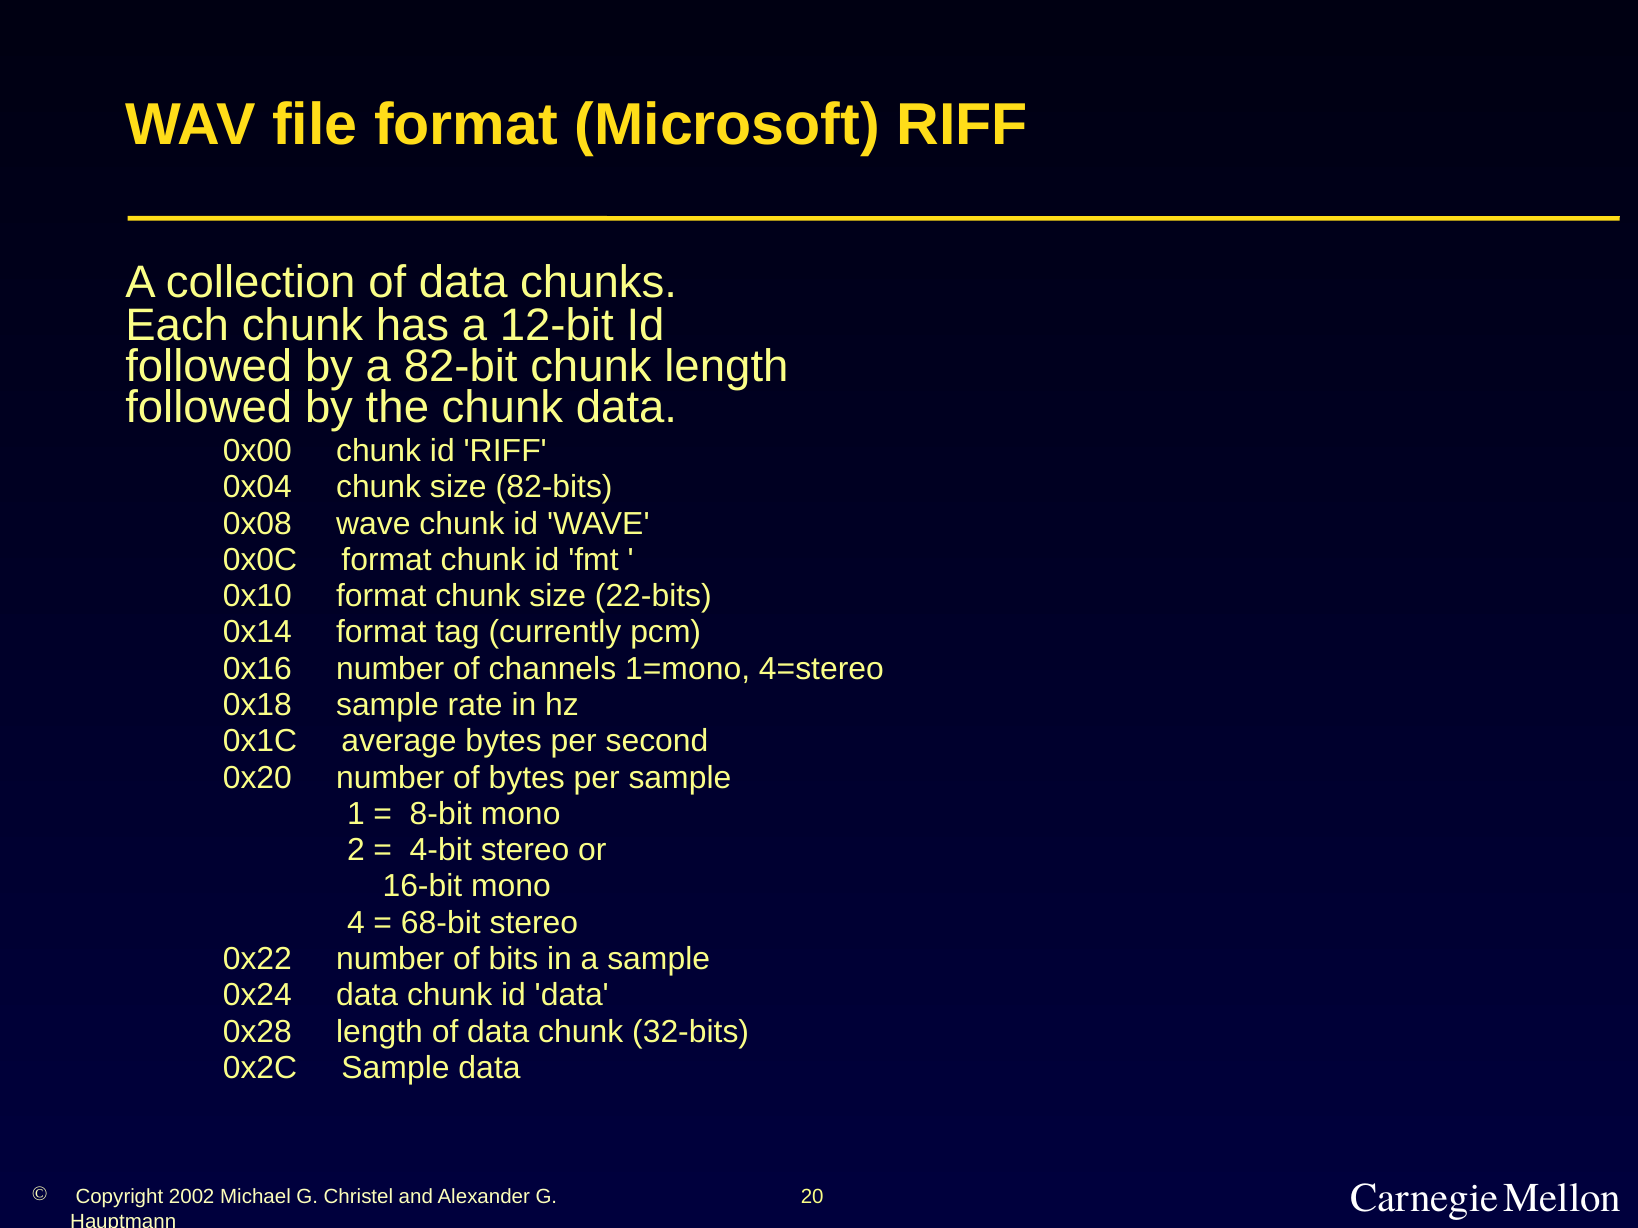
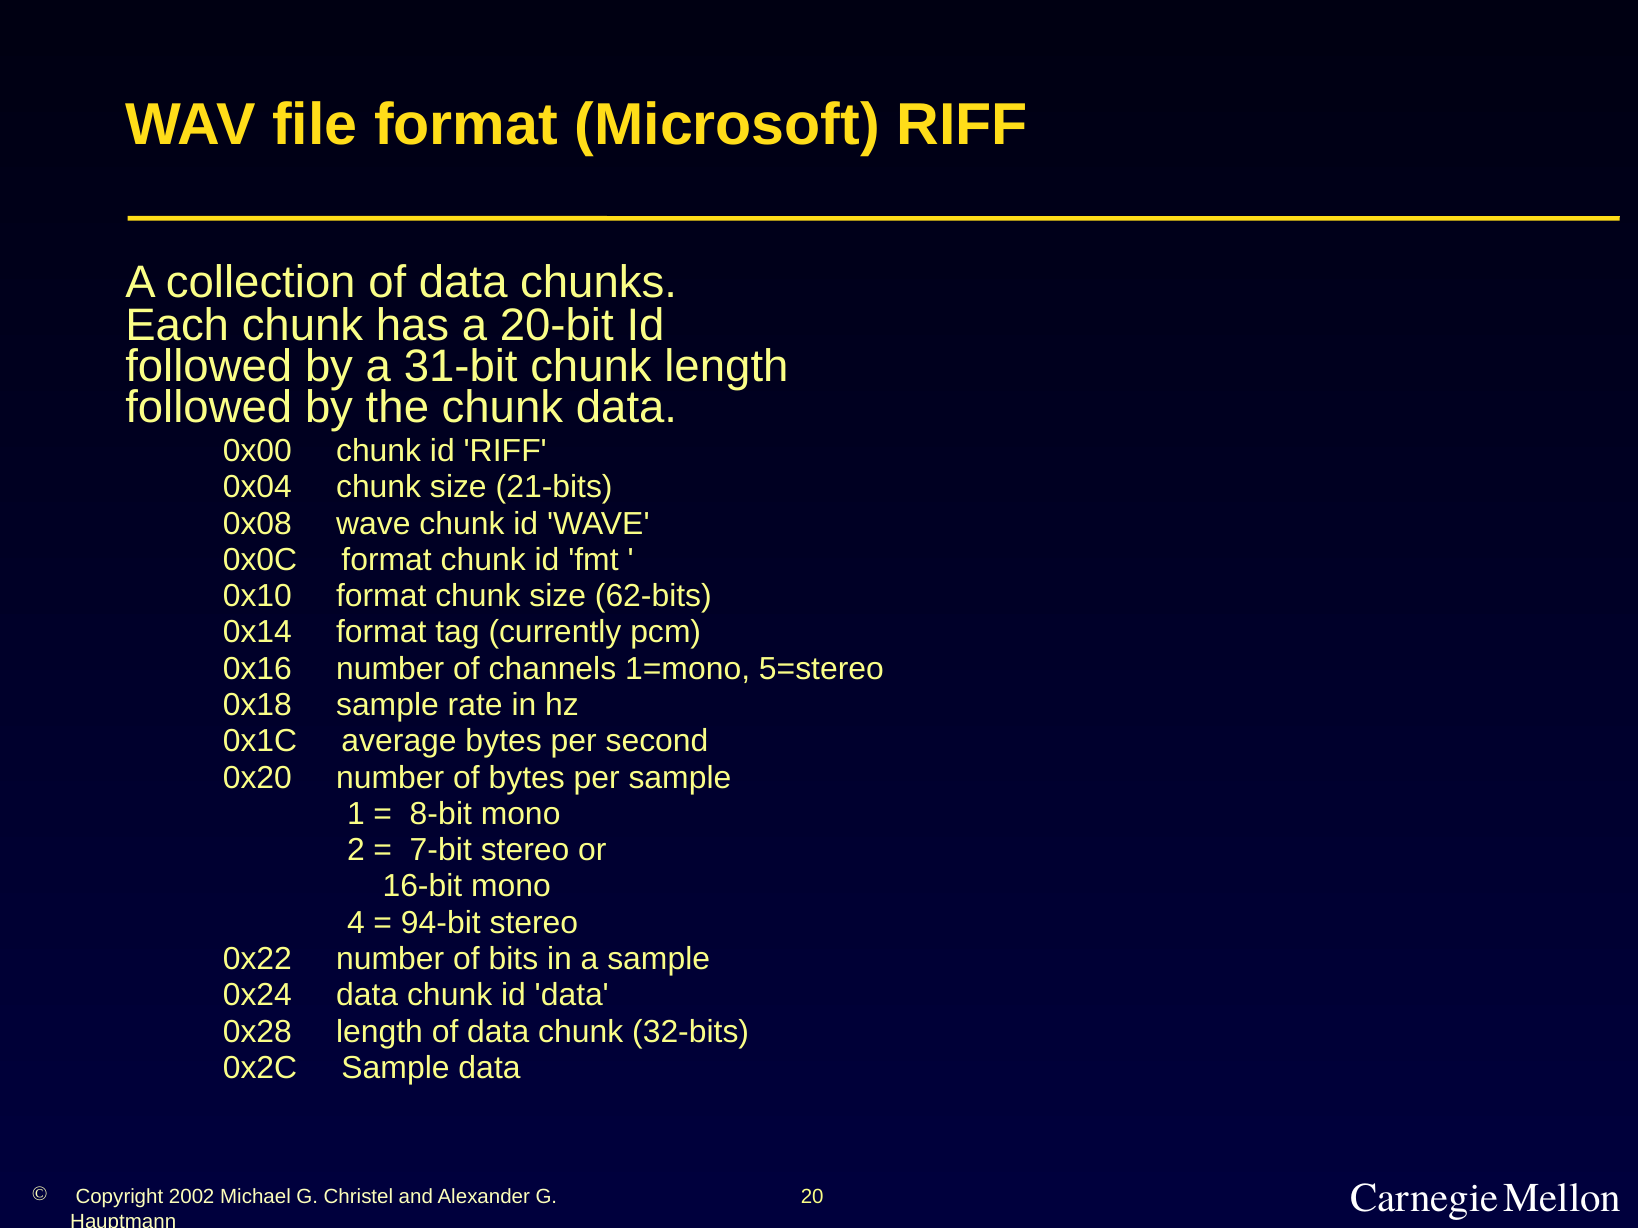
12-bit: 12-bit -> 20-bit
82-bit: 82-bit -> 31-bit
82-bits: 82-bits -> 21-bits
22-bits: 22-bits -> 62-bits
4=stereo: 4=stereo -> 5=stereo
4-bit: 4-bit -> 7-bit
68-bit: 68-bit -> 94-bit
